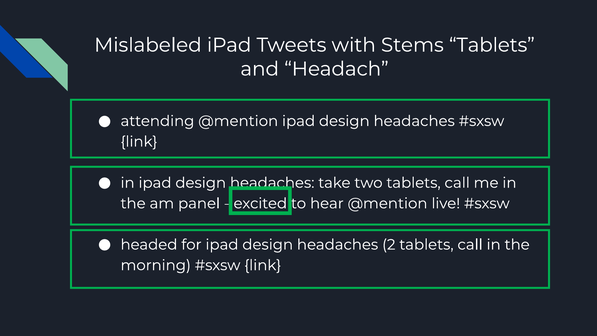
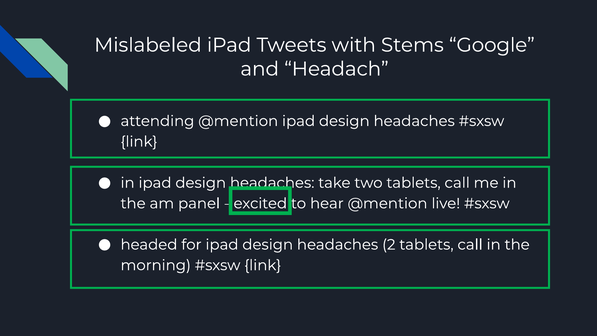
Stems Tablets: Tablets -> Google
